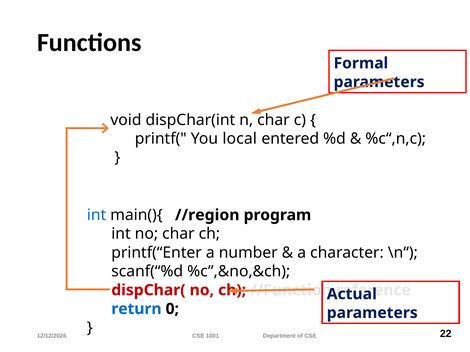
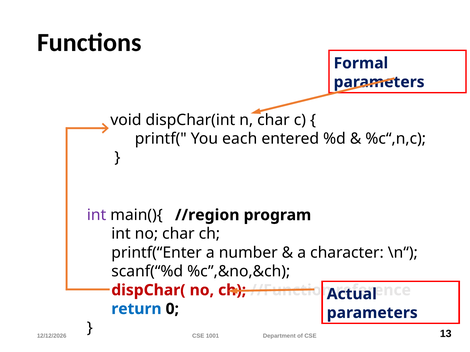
local: local -> each
int at (97, 215) colour: blue -> purple
22: 22 -> 13
